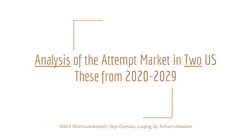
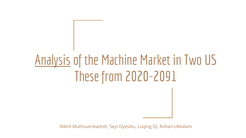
Attempt: Attempt -> Machine
Two underline: present -> none
2020-2029: 2020-2029 -> 2020-2091
